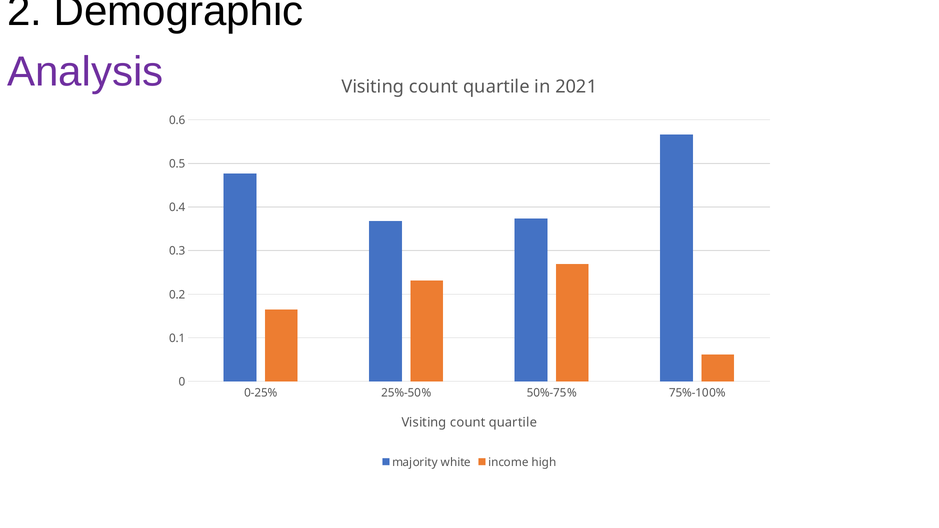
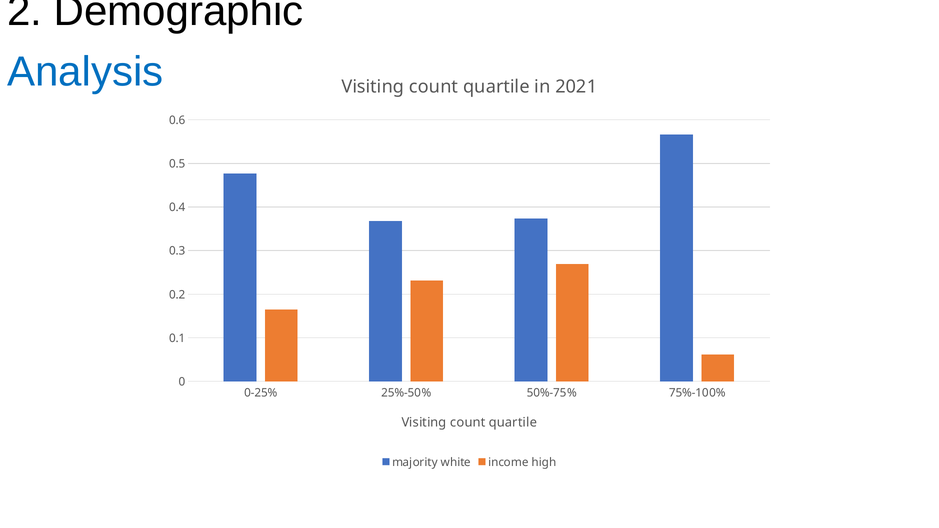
Analysis colour: purple -> blue
